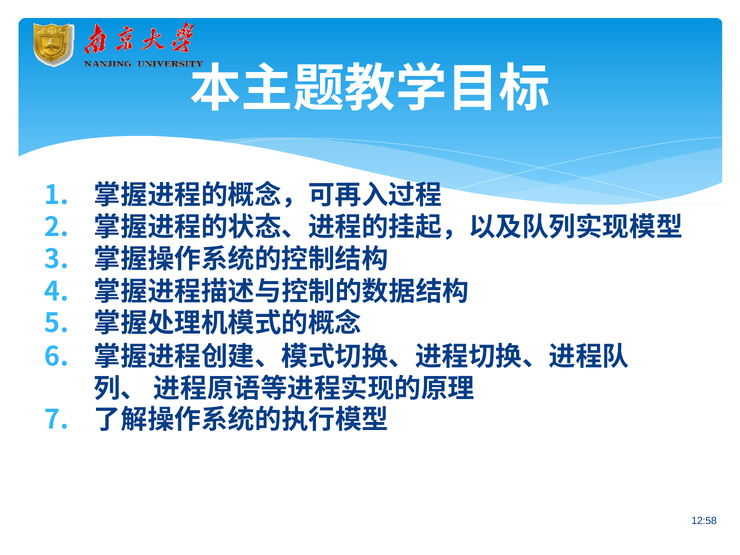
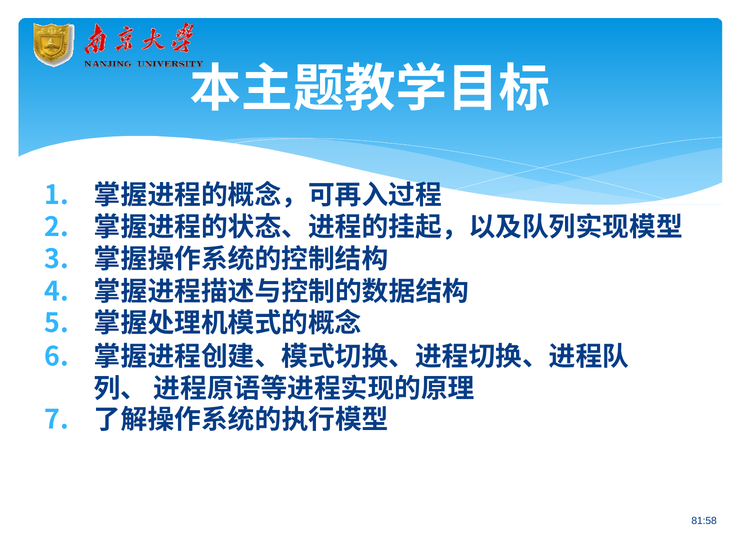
12:58: 12:58 -> 81:58
